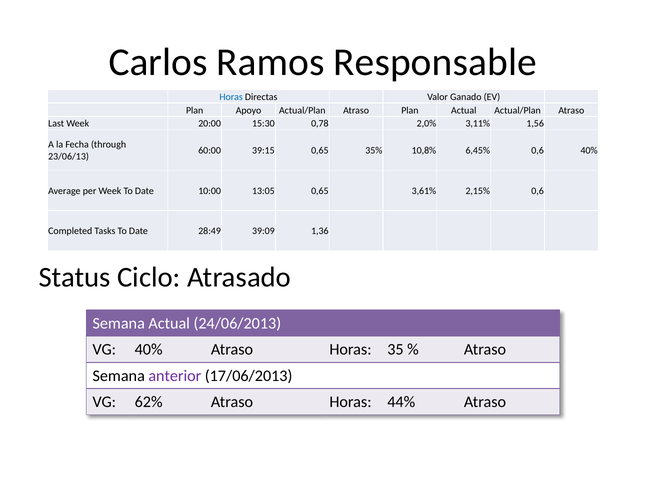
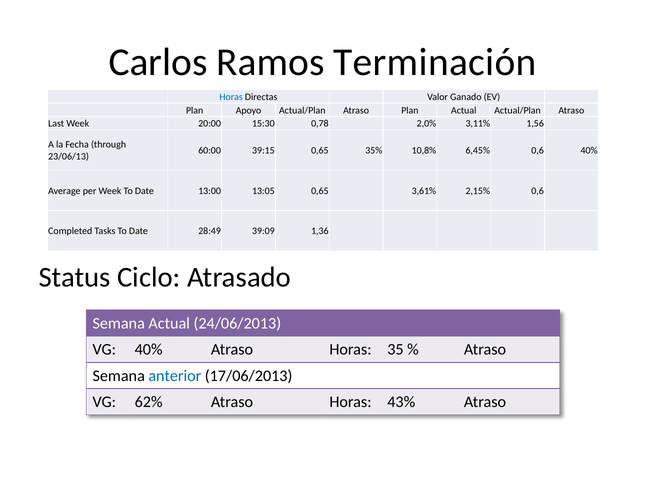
Responsable: Responsable -> Terminación
10:00: 10:00 -> 13:00
anterior colour: purple -> blue
44%: 44% -> 43%
